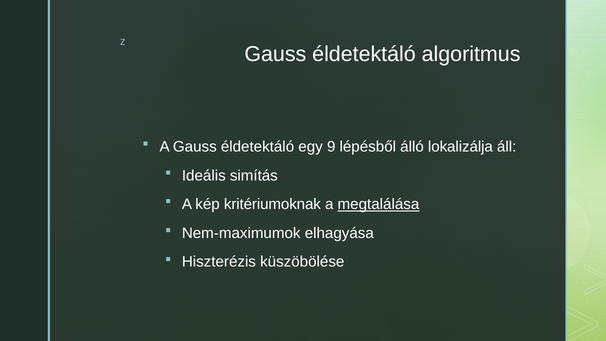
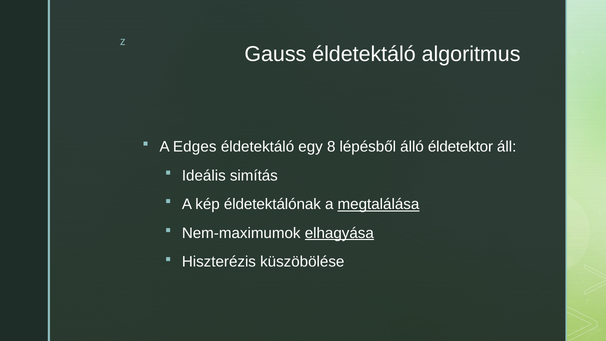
A Gauss: Gauss -> Edges
9: 9 -> 8
lokalizálja: lokalizálja -> éldetektor
kritériumoknak: kritériumoknak -> éldetektálónak
elhagyása underline: none -> present
